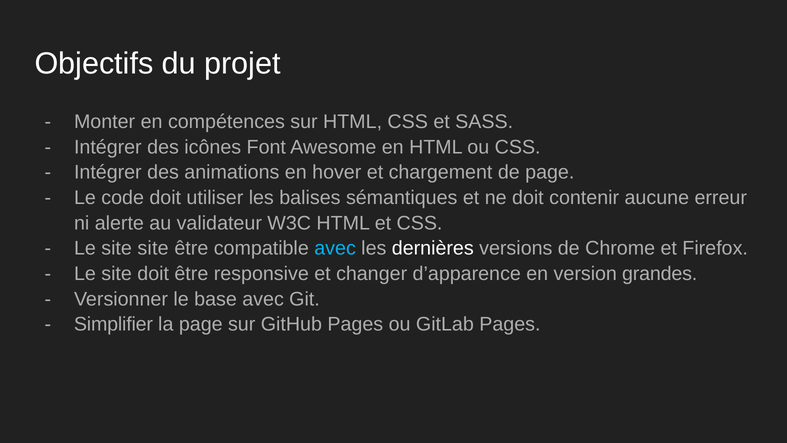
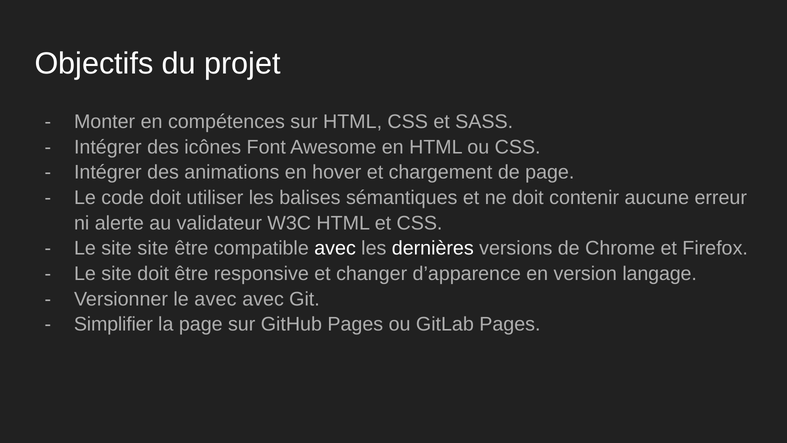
avec at (335, 248) colour: light blue -> white
grandes: grandes -> langage
le base: base -> avec
